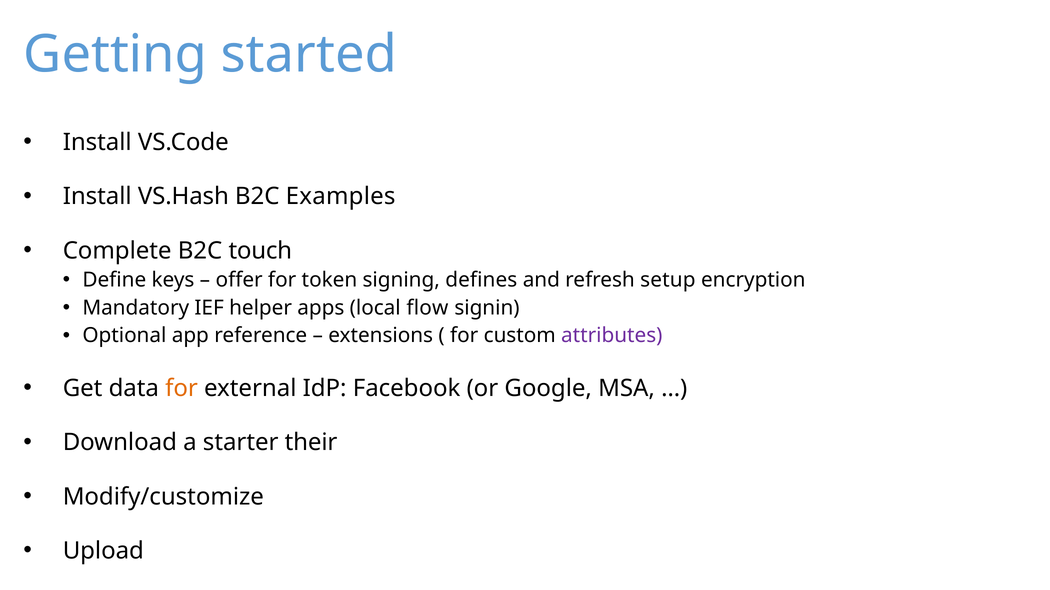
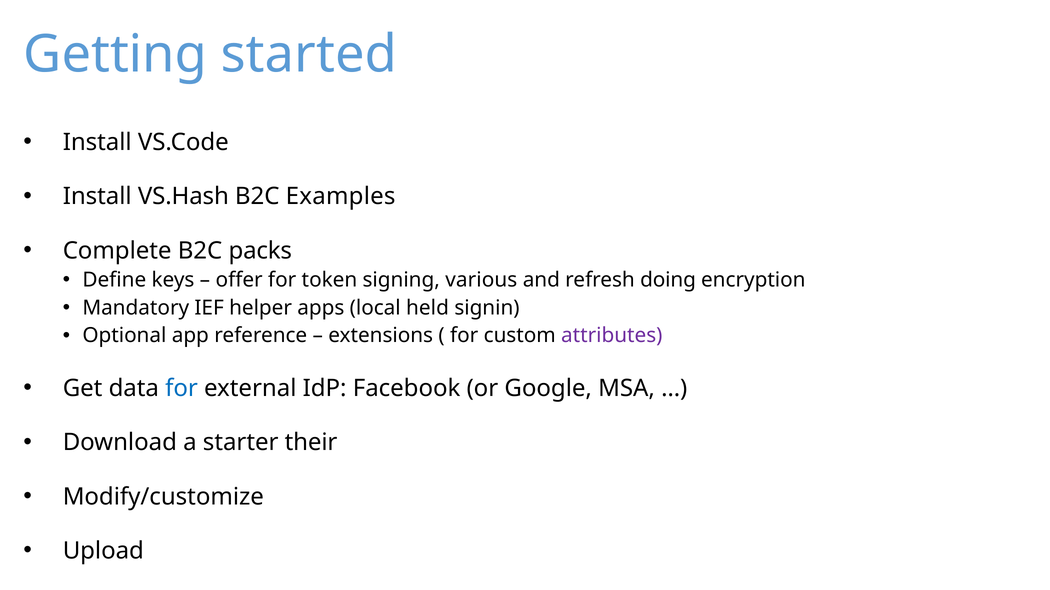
touch: touch -> packs
defines: defines -> various
setup: setup -> doing
flow: flow -> held
for at (182, 389) colour: orange -> blue
